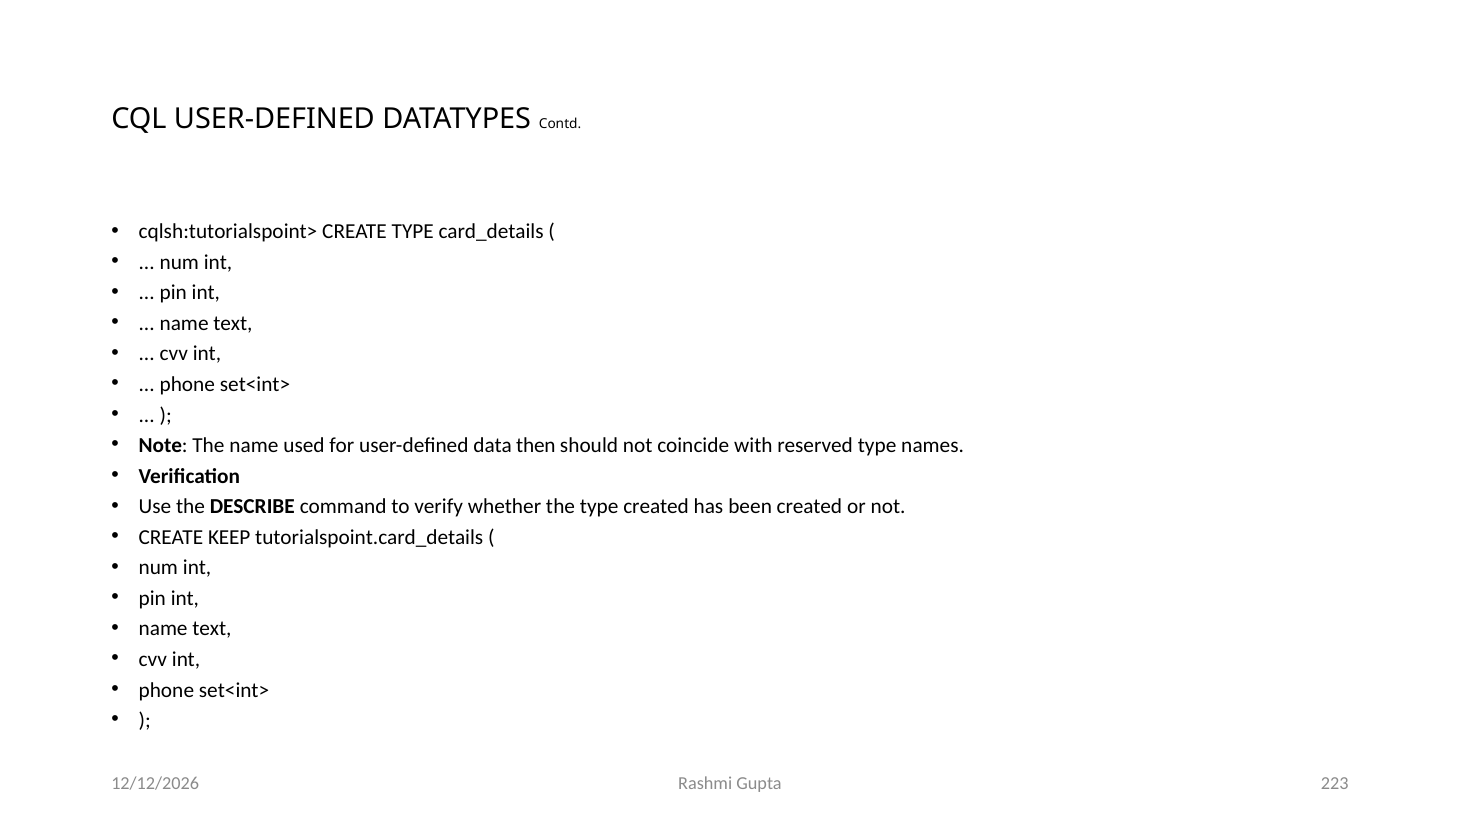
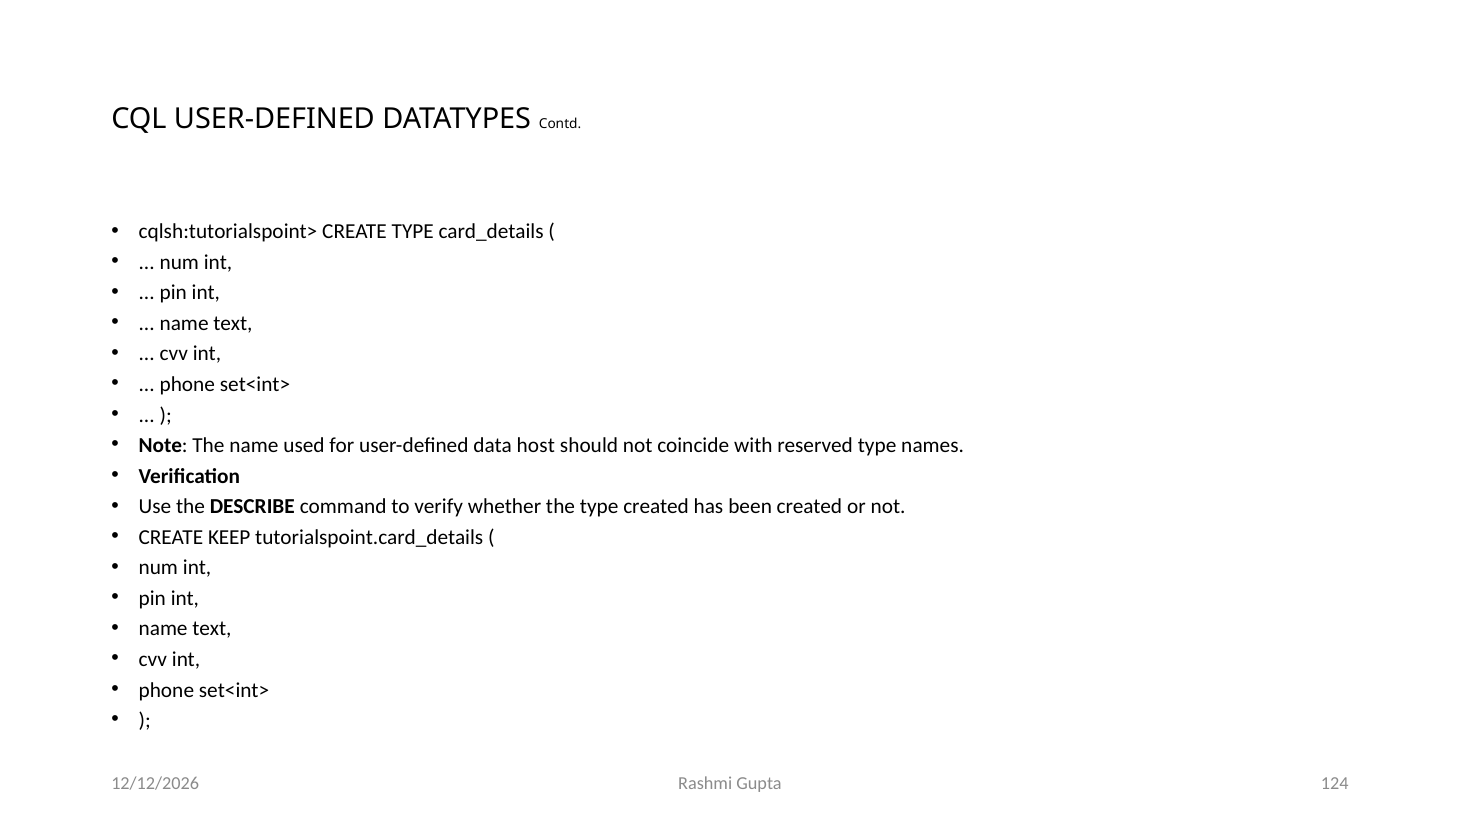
then: then -> host
223: 223 -> 124
